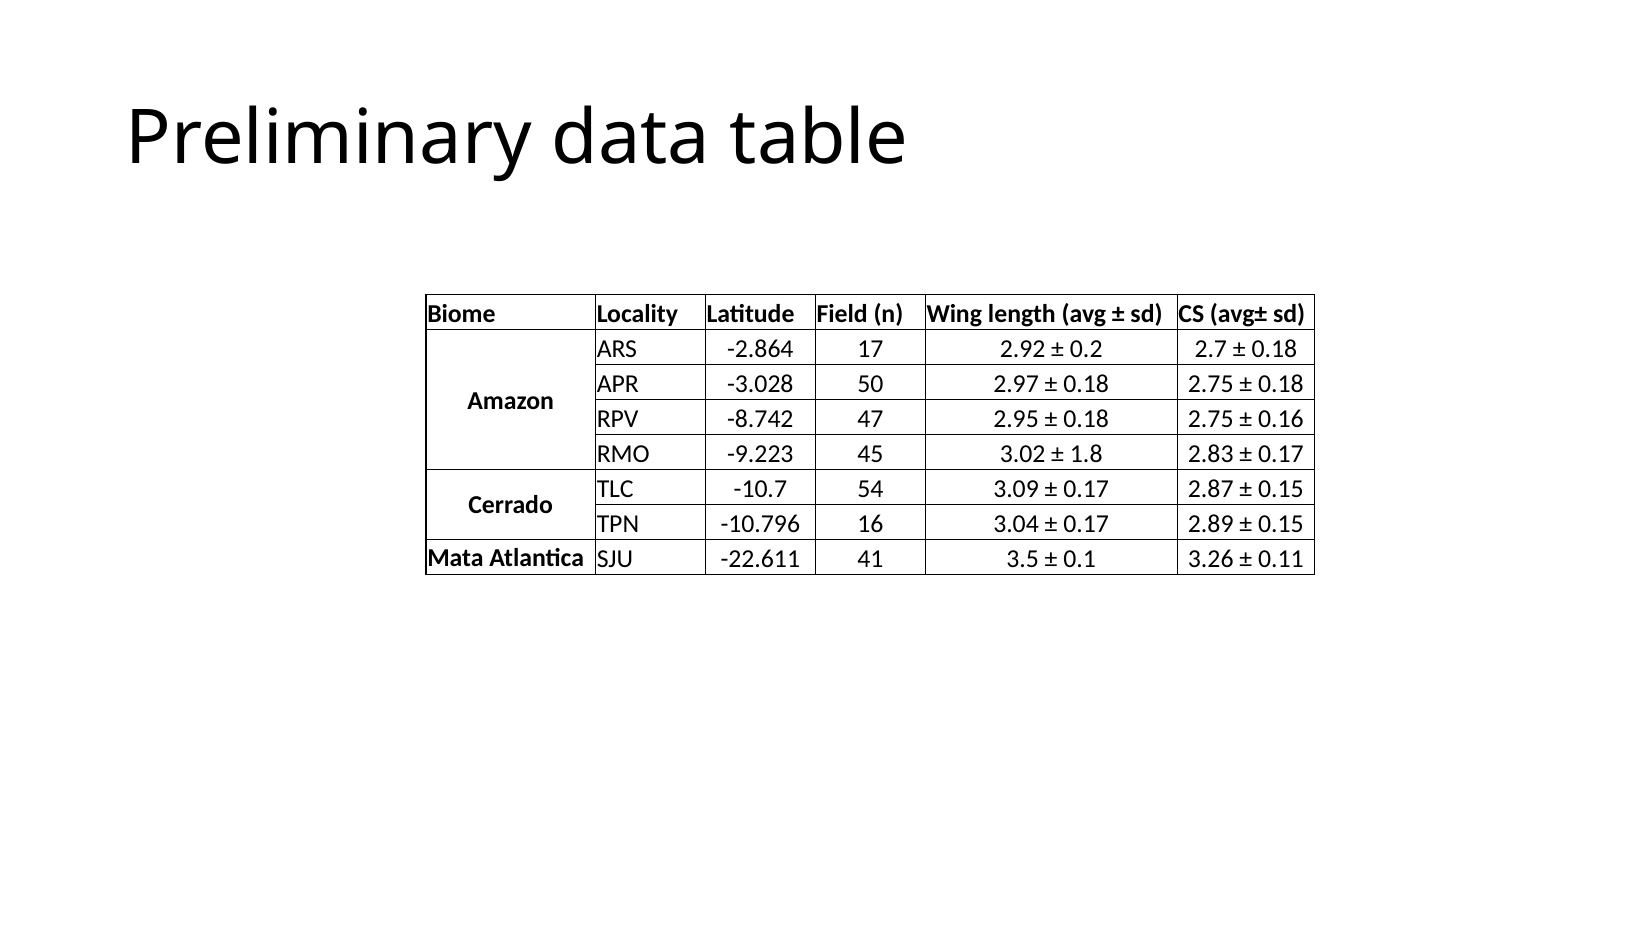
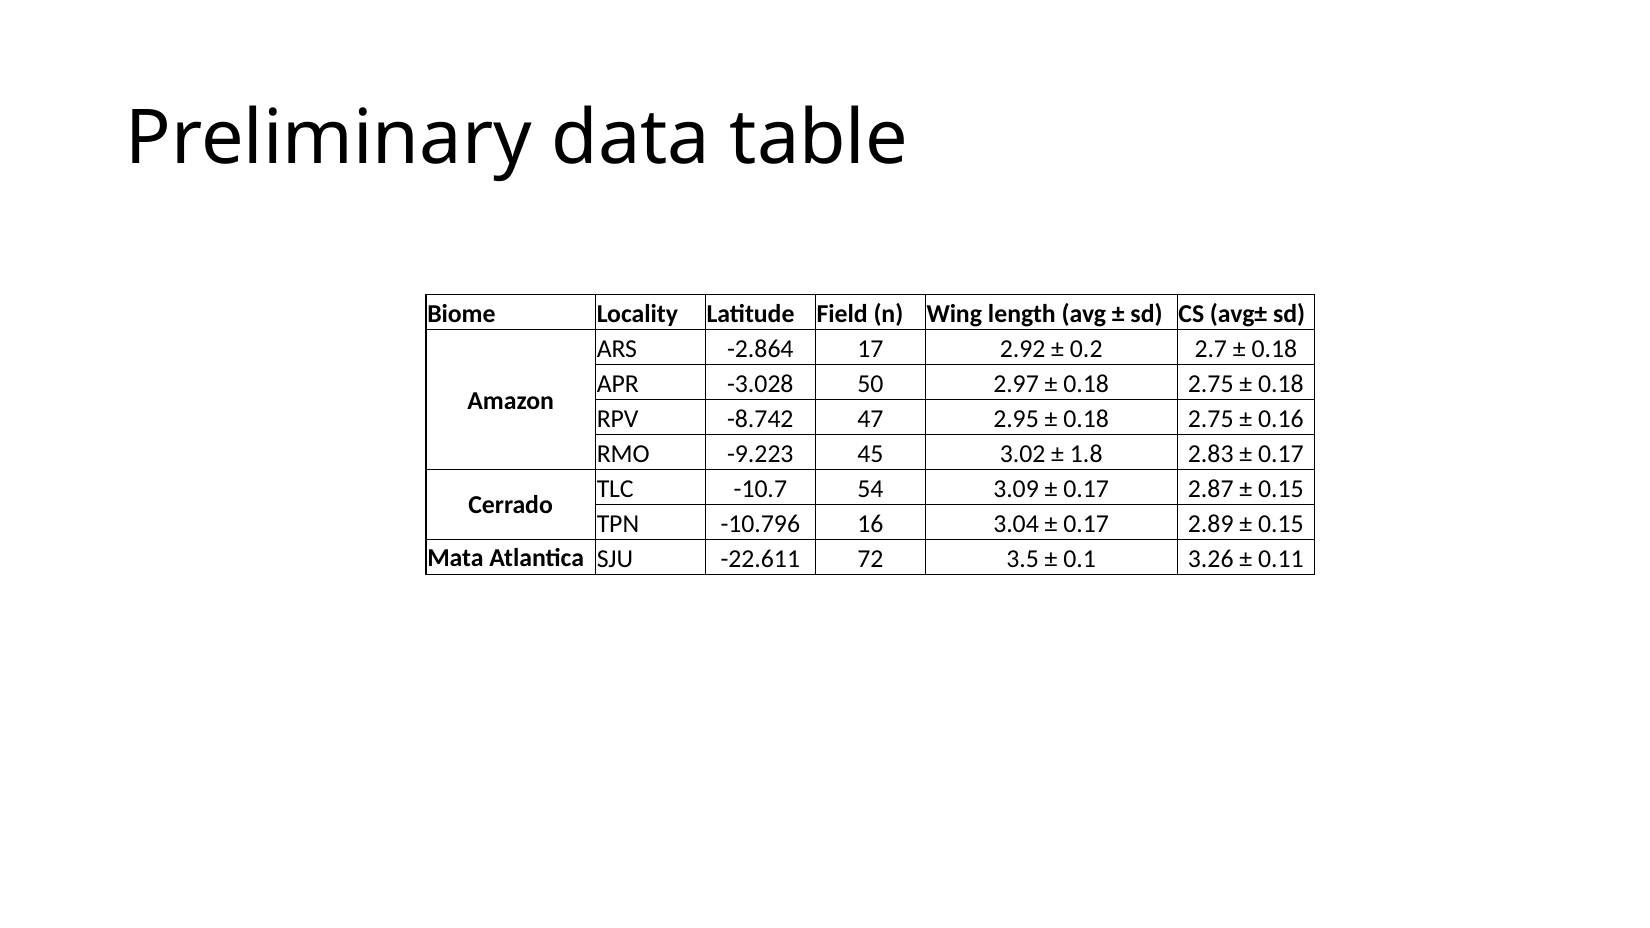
41: 41 -> 72
